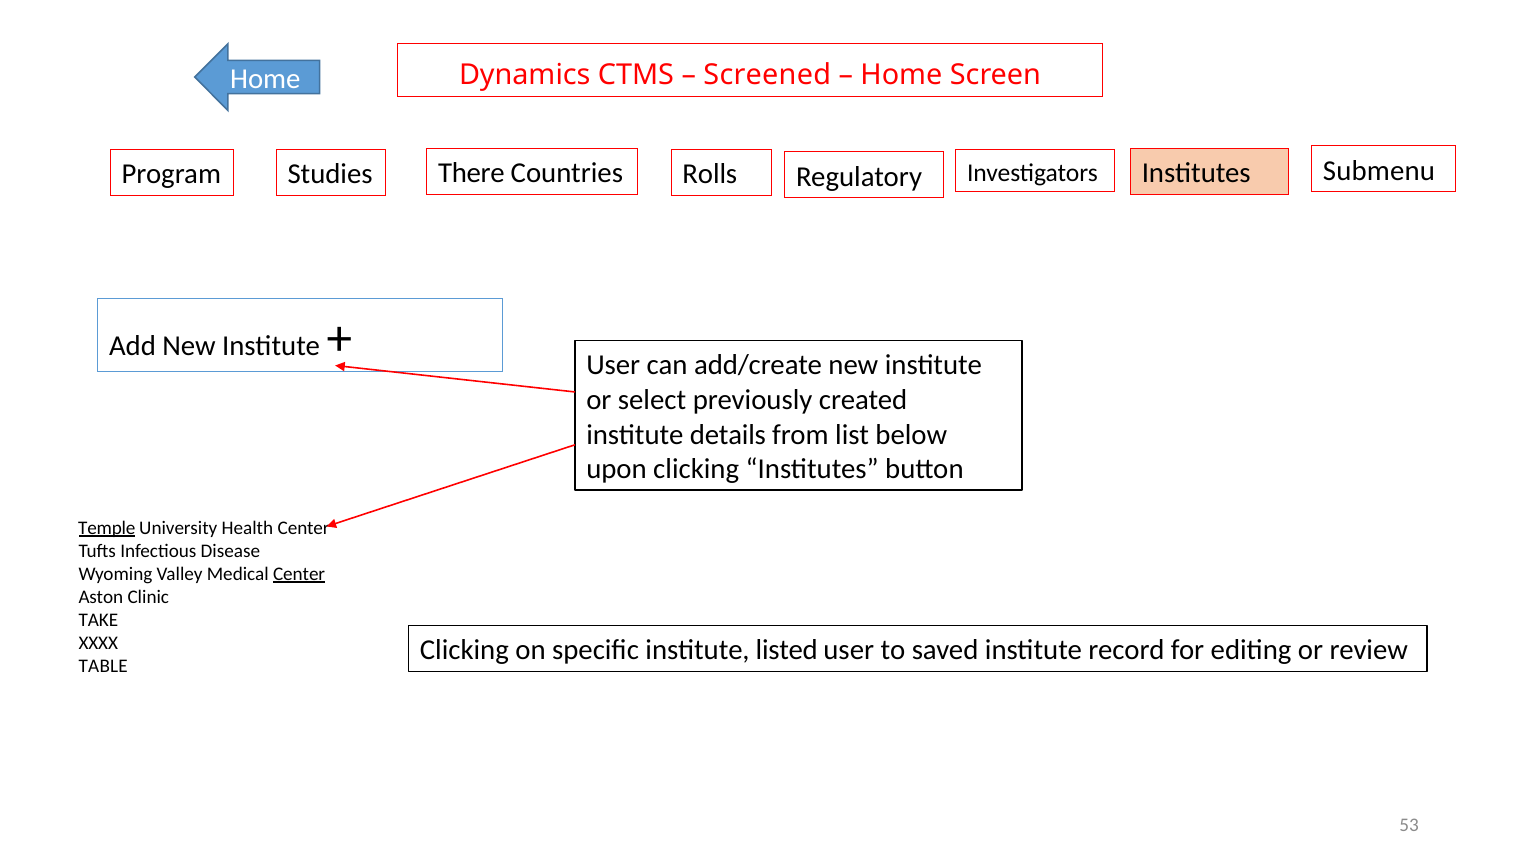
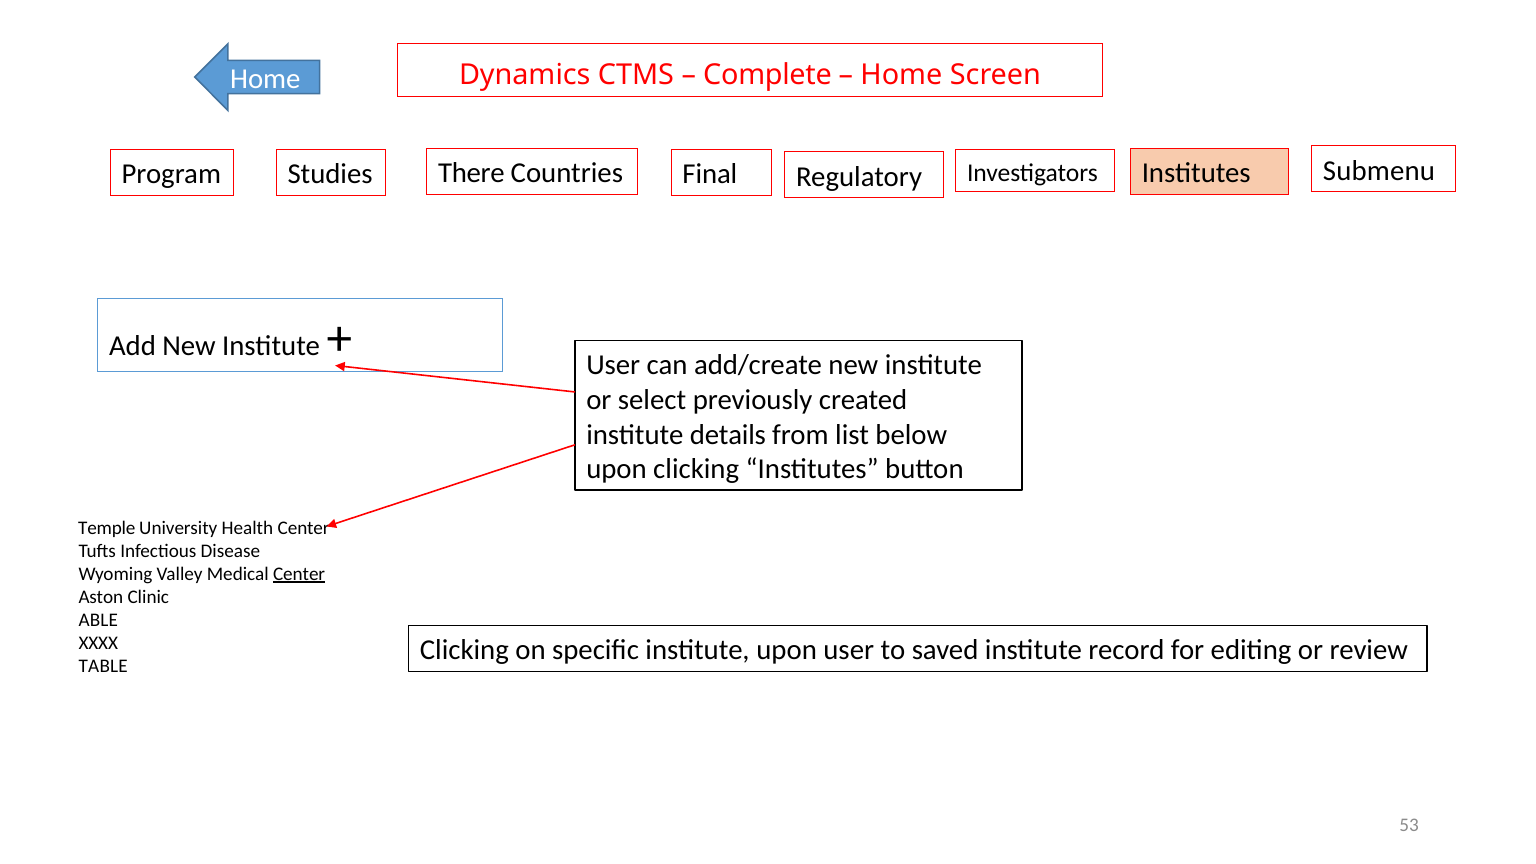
Screened: Screened -> Complete
Rolls: Rolls -> Final
Temple underline: present -> none
TAKE: TAKE -> ABLE
institute listed: listed -> upon
